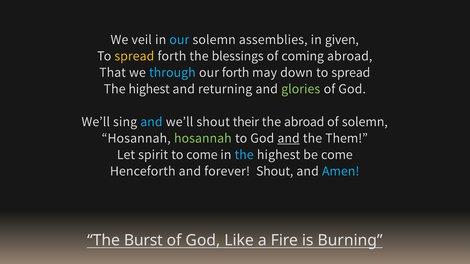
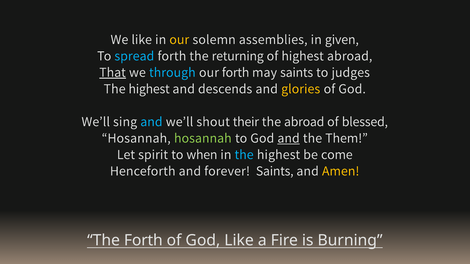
We veil: veil -> like
our at (179, 39) colour: light blue -> yellow
spread at (134, 56) colour: yellow -> light blue
blessings: blessings -> returning
of coming: coming -> highest
That underline: none -> present
may down: down -> saints
spread at (351, 72): spread -> judges
returning: returning -> descends
glories colour: light green -> yellow
of solemn: solemn -> blessed
to come: come -> when
forever Shout: Shout -> Saints
Amen colour: light blue -> yellow
The Burst: Burst -> Forth
